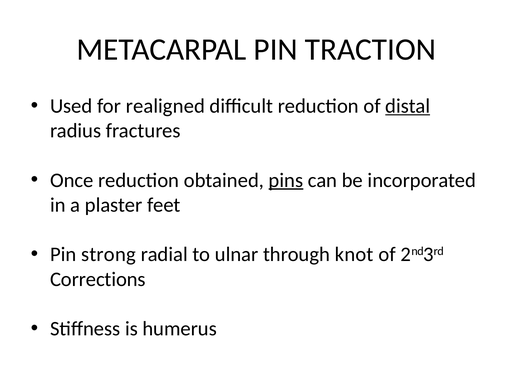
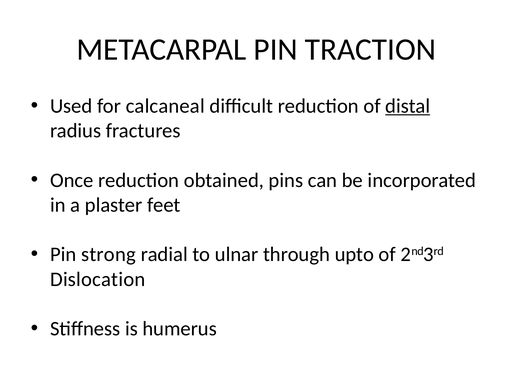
realigned: realigned -> calcaneal
pins underline: present -> none
knot: knot -> upto
Corrections: Corrections -> Dislocation
